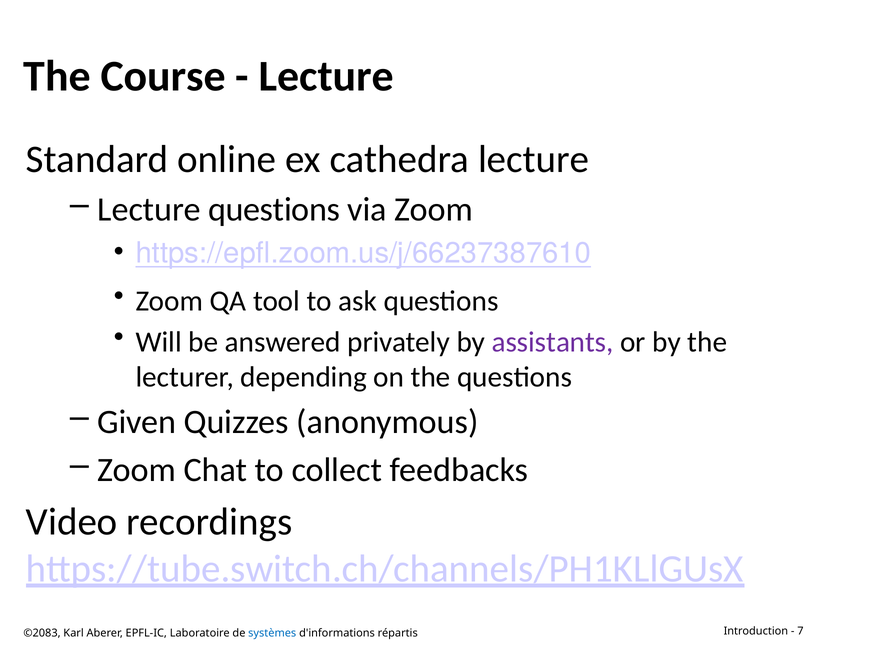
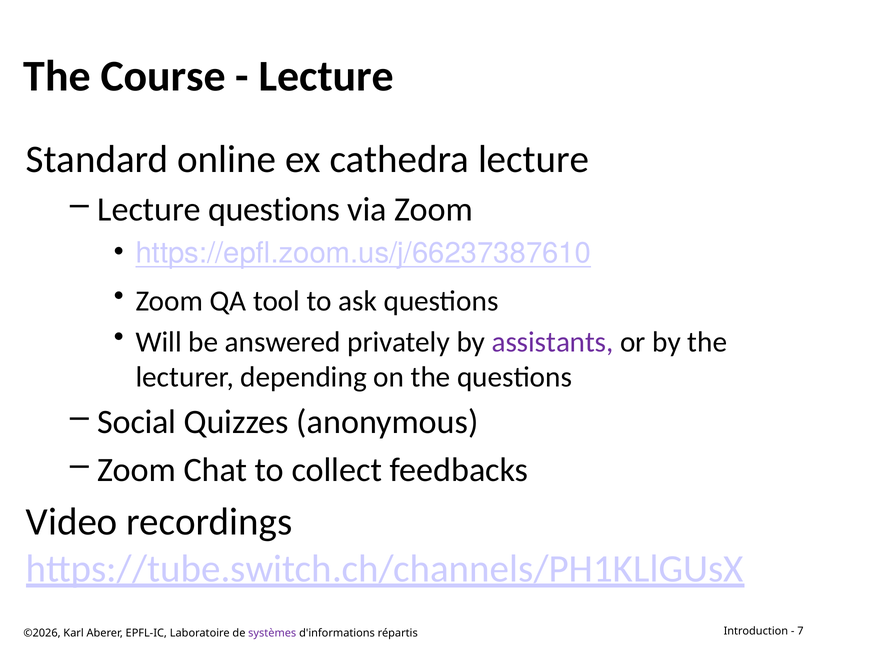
Given: Given -> Social
©2083: ©2083 -> ©2026
systèmes colour: blue -> purple
